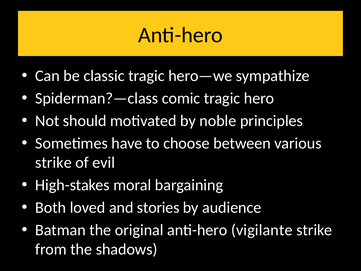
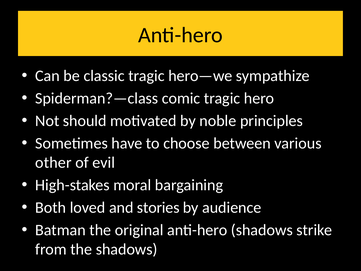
strike at (53, 162): strike -> other
anti-hero vigilante: vigilante -> shadows
